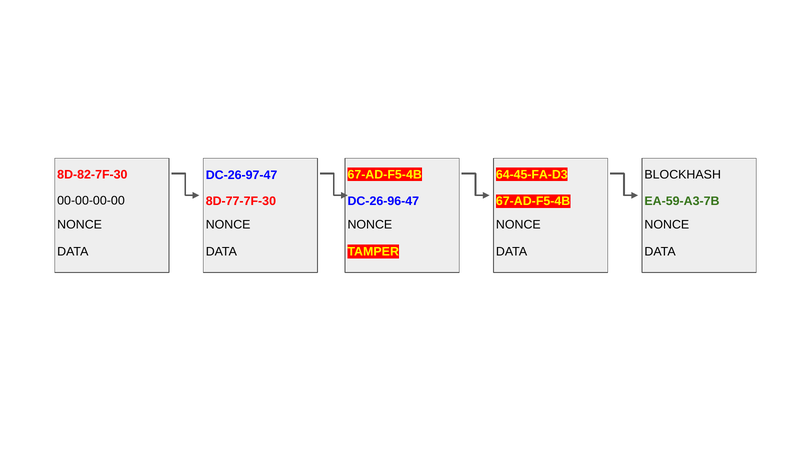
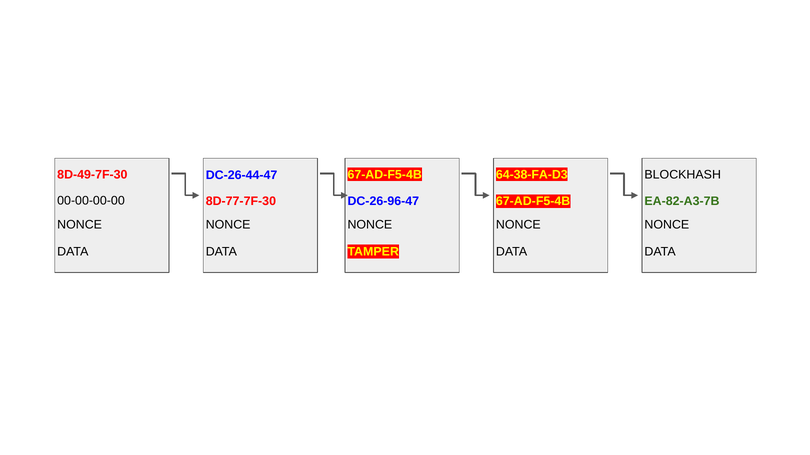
8D-82-7F-30: 8D-82-7F-30 -> 8D-49-7F-30
64-45-FA-D3: 64-45-FA-D3 -> 64-38-FA-D3
DC-26-97-47: DC-26-97-47 -> DC-26-44-47
EA-59-A3-7B: EA-59-A3-7B -> EA-82-A3-7B
